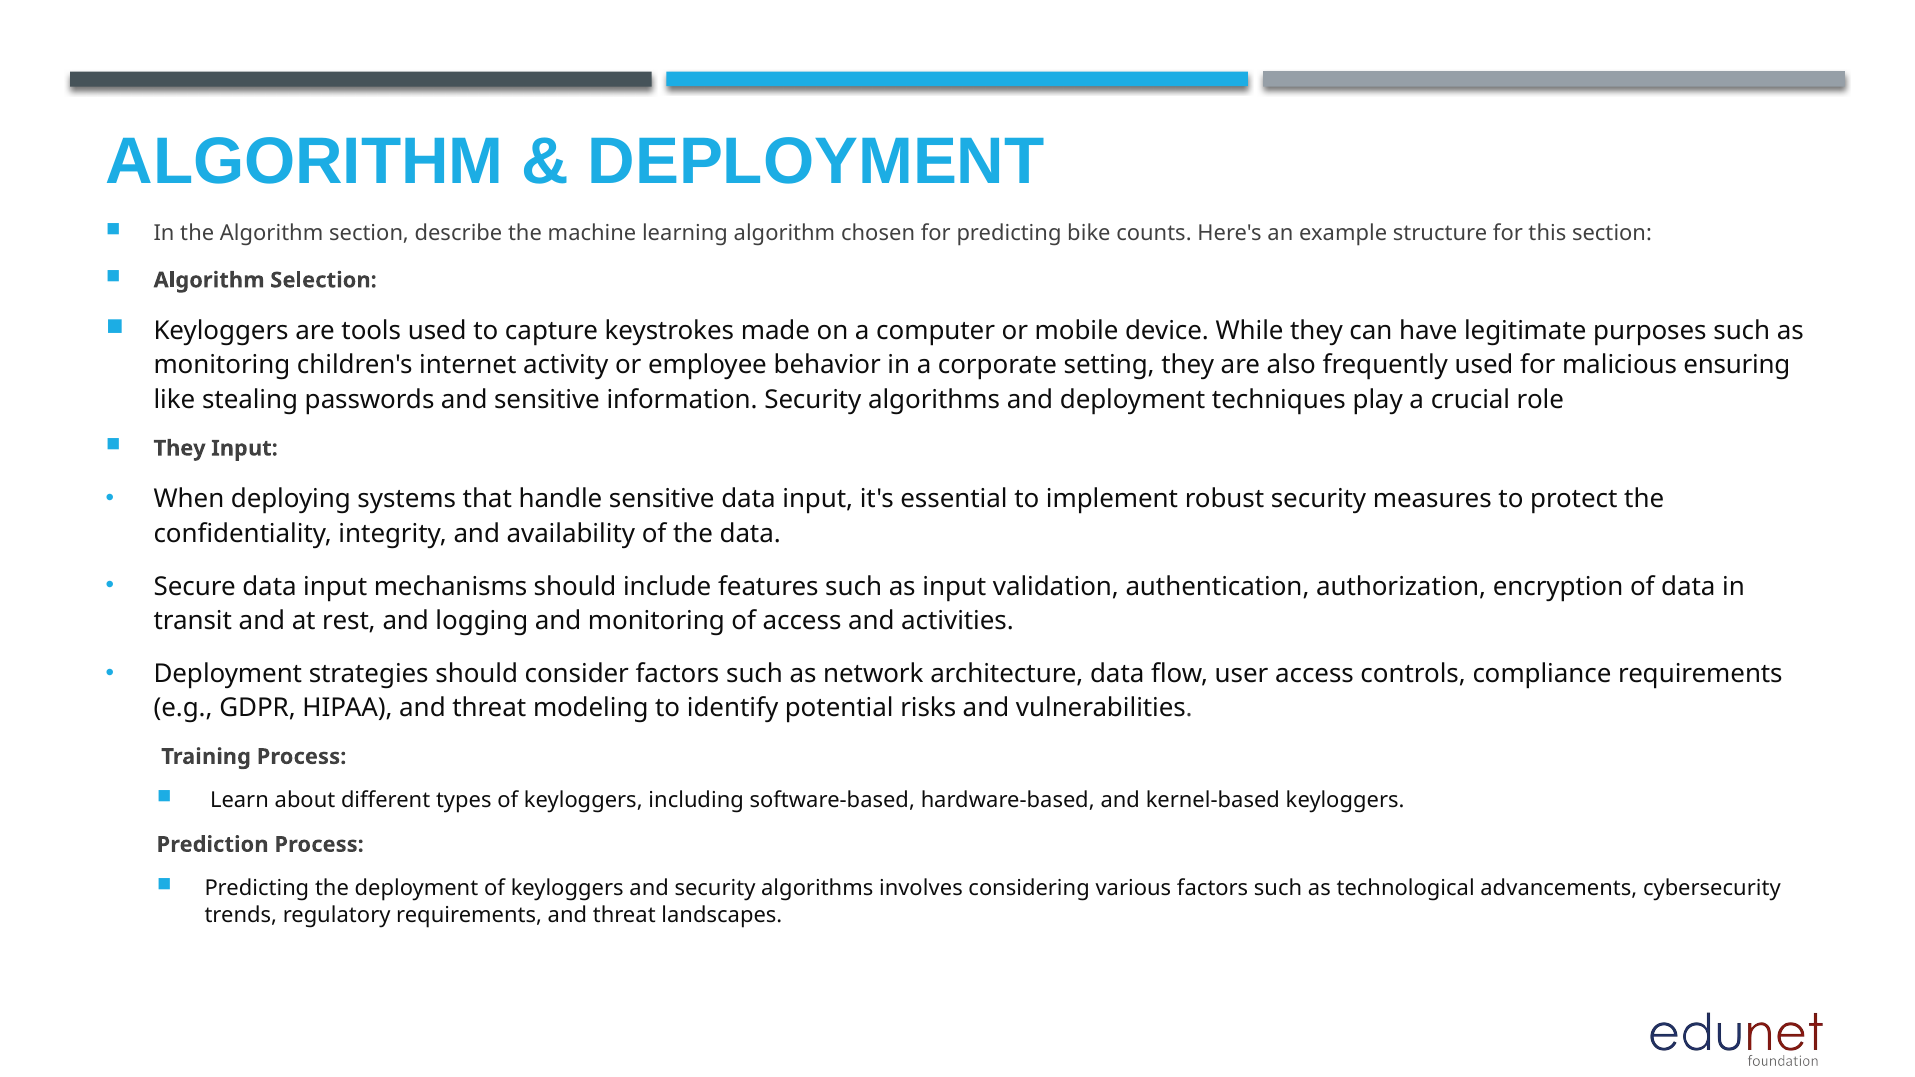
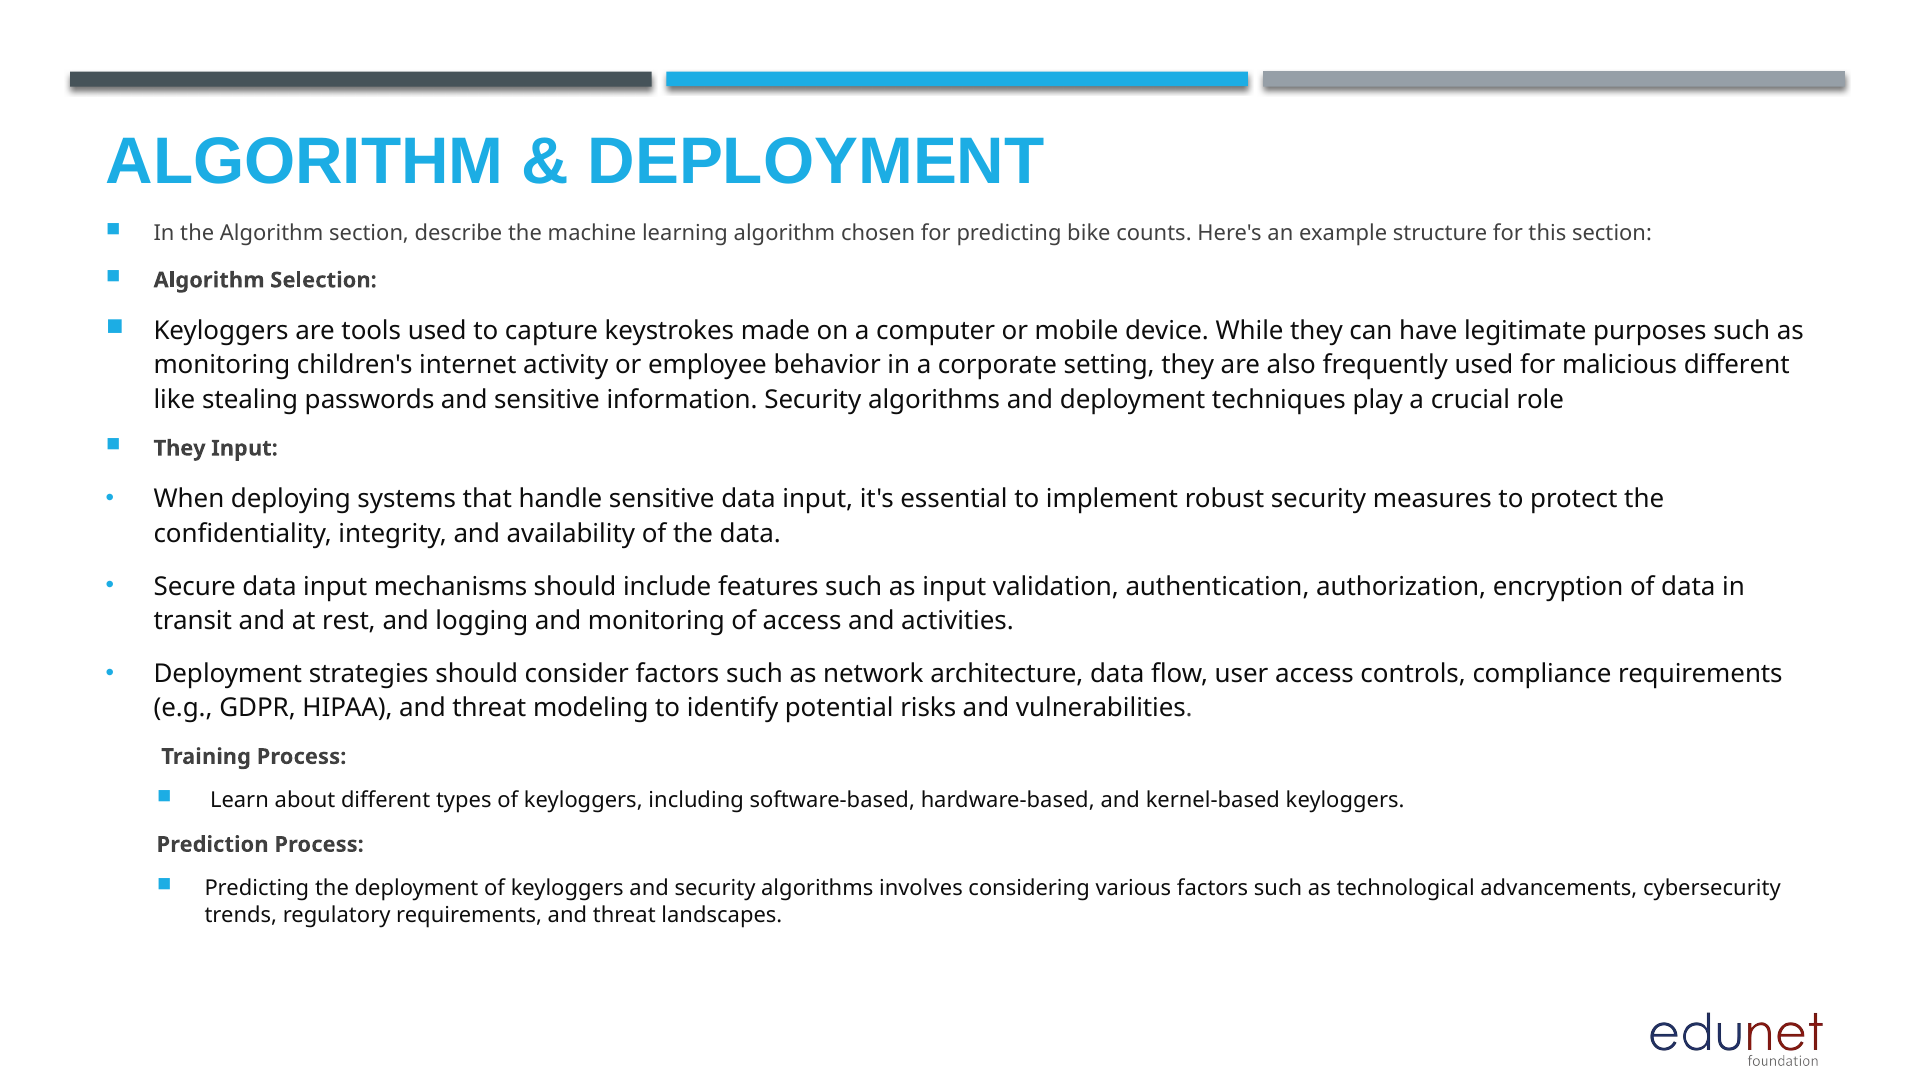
malicious ensuring: ensuring -> different
